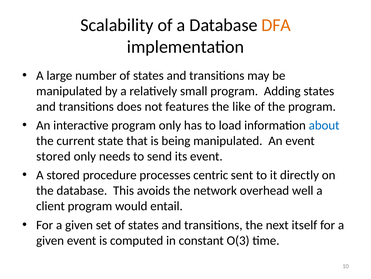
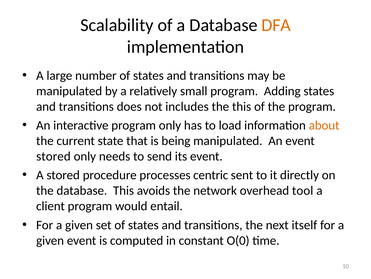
features: features -> includes
the like: like -> this
about colour: blue -> orange
well: well -> tool
O(3: O(3 -> O(0
